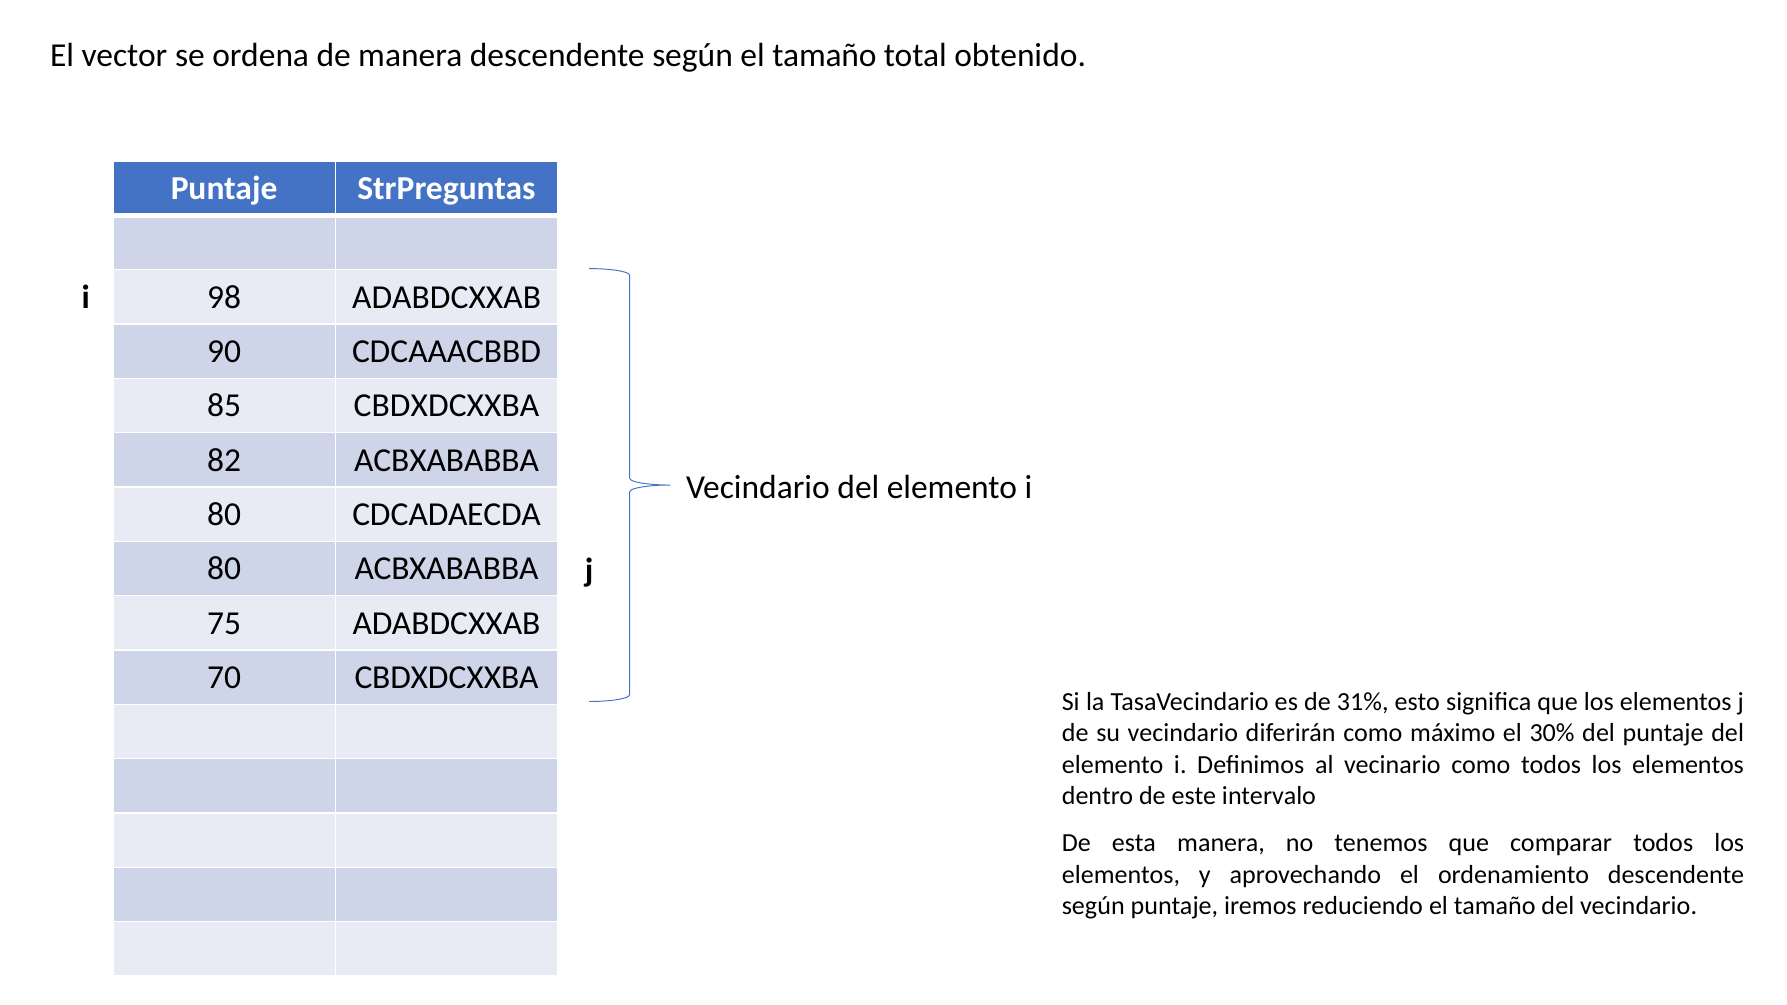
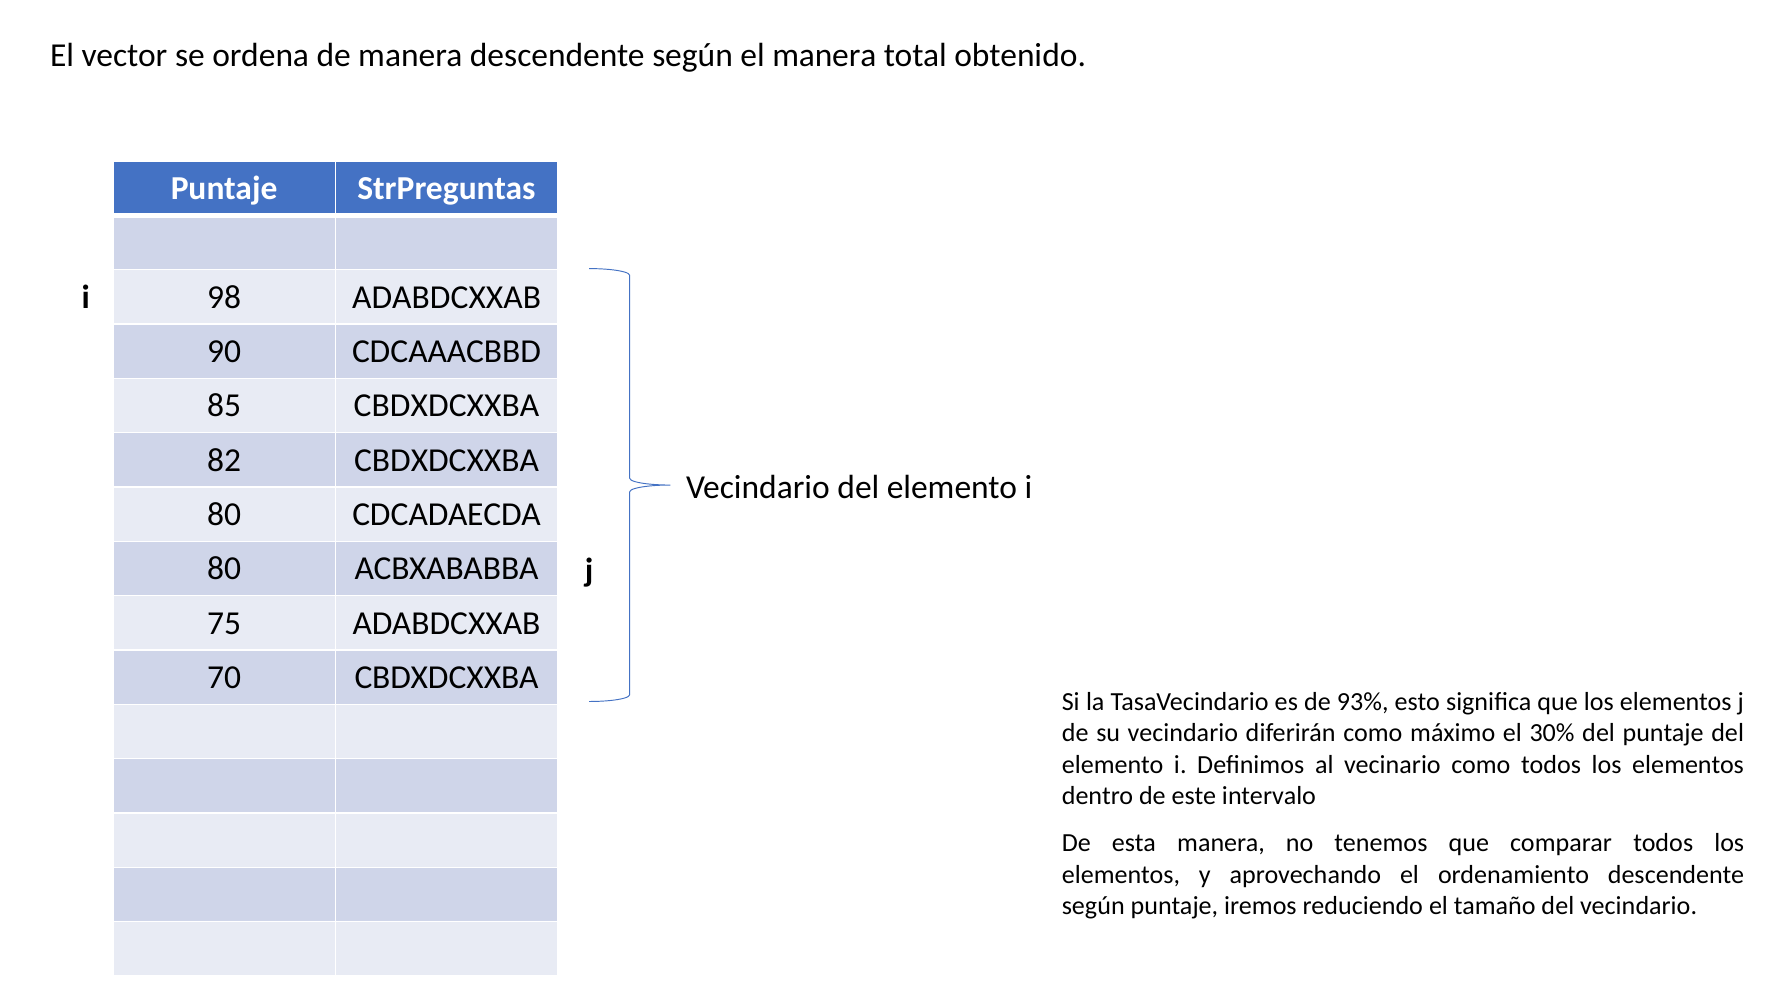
según el tamaño: tamaño -> manera
82 ACBXABABBA: ACBXABABBA -> CBDXDCXXBA
31%: 31% -> 93%
